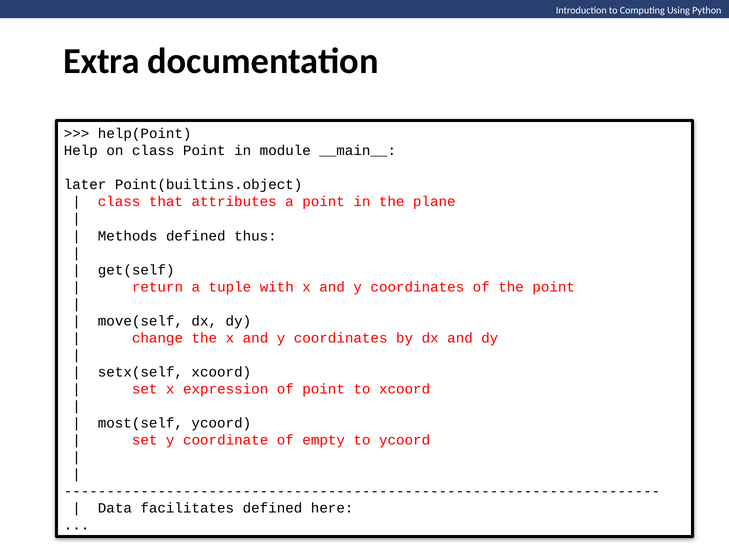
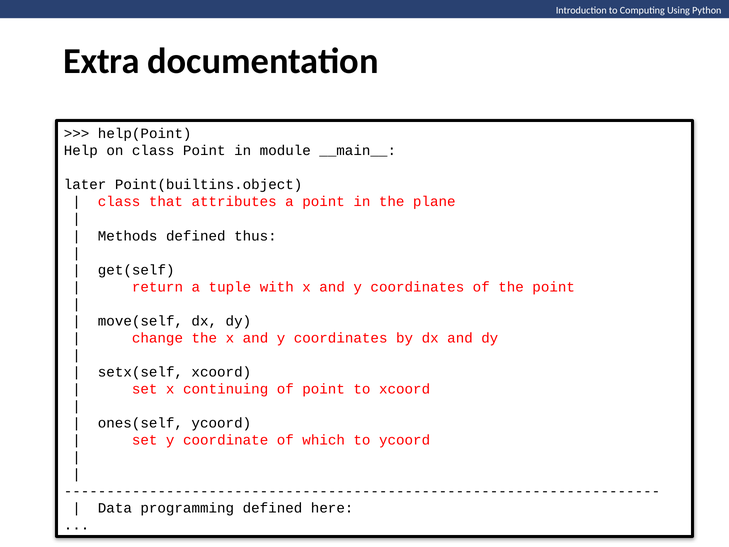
expression: expression -> continuing
most(self: most(self -> ones(self
empty: empty -> which
facilitates: facilitates -> programming
